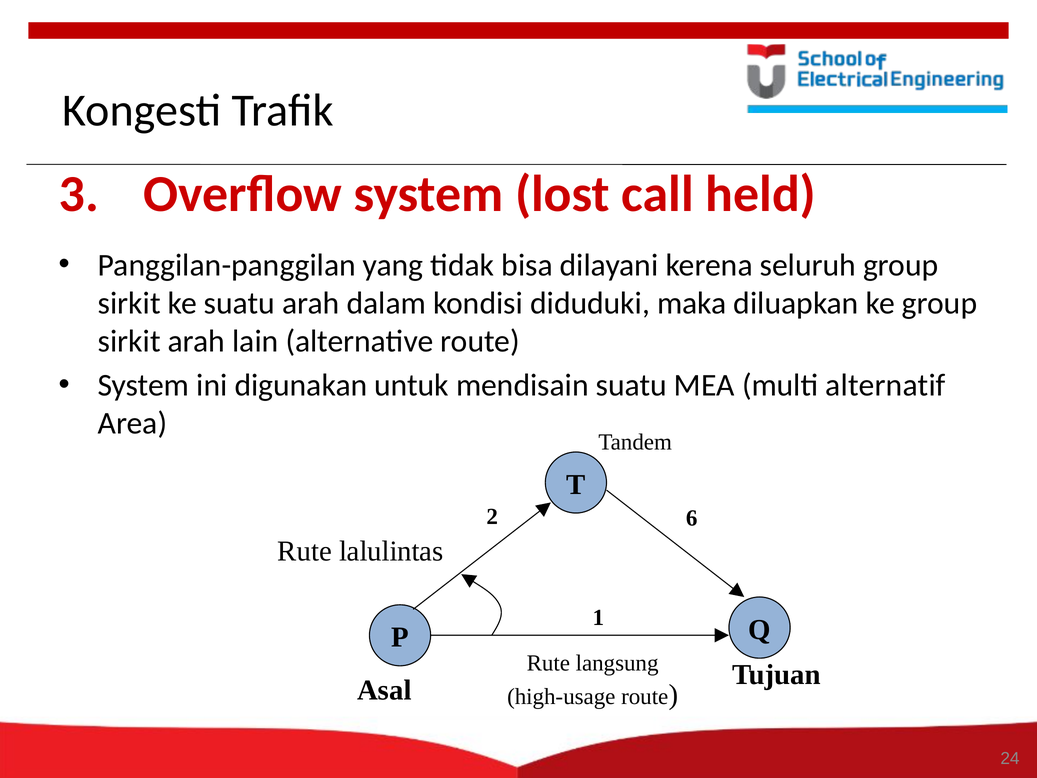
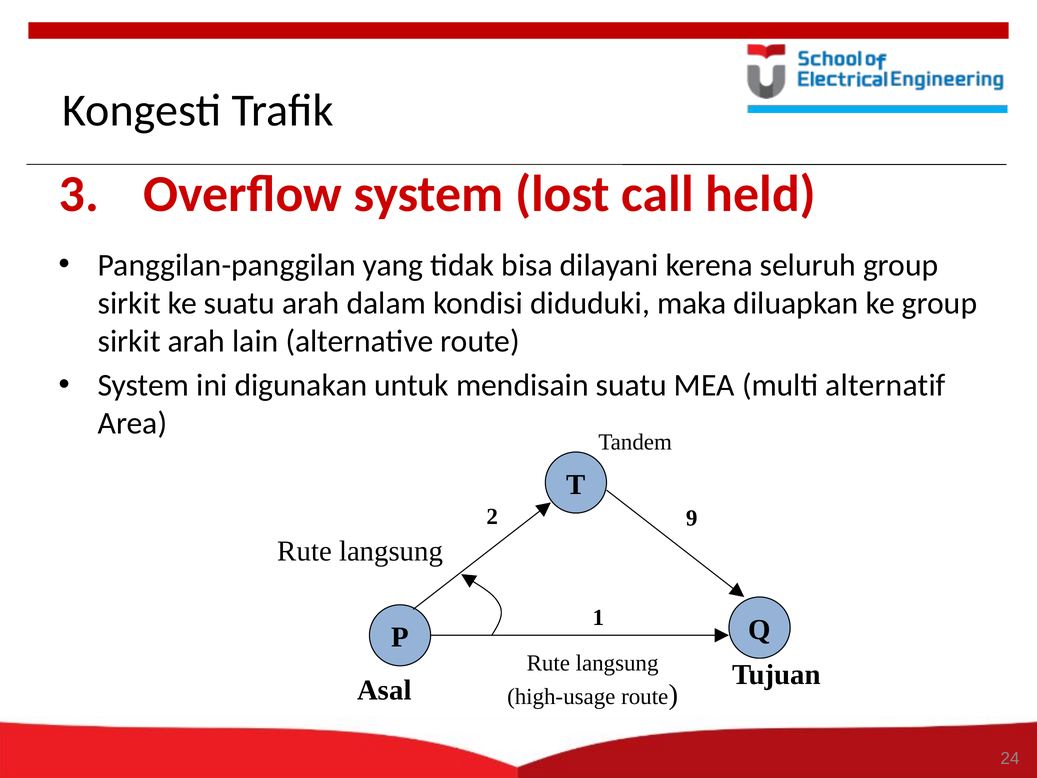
6: 6 -> 9
lalulintas at (391, 551): lalulintas -> langsung
